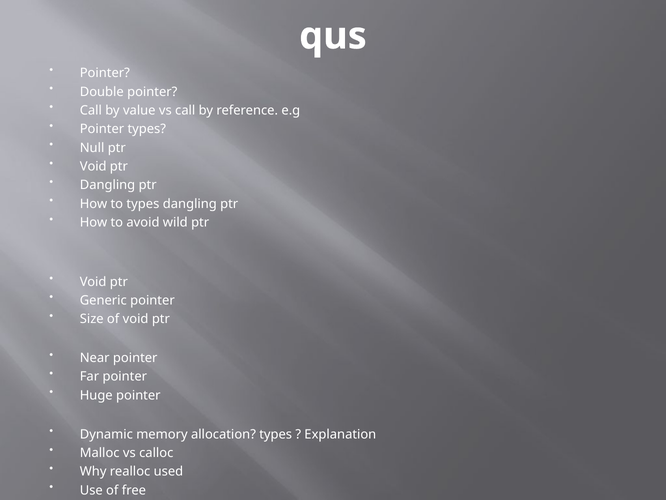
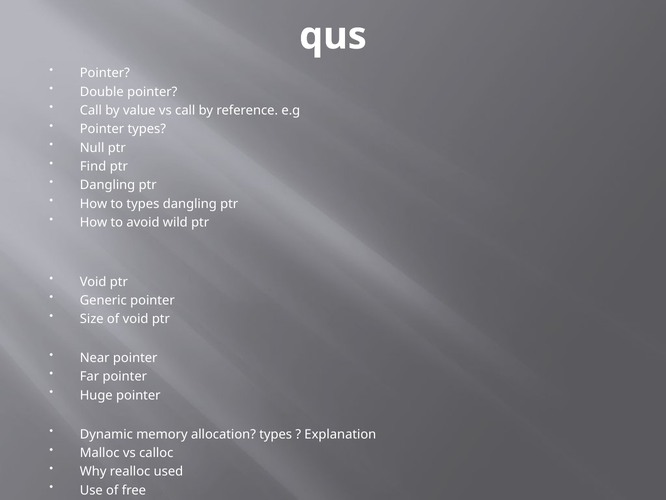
Void at (93, 166): Void -> Find
